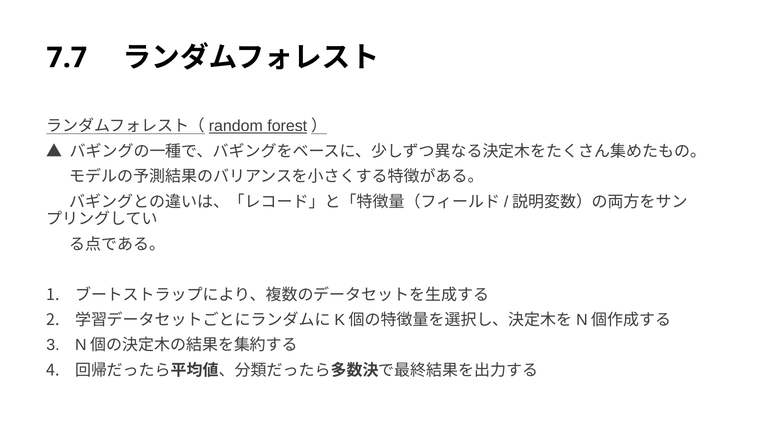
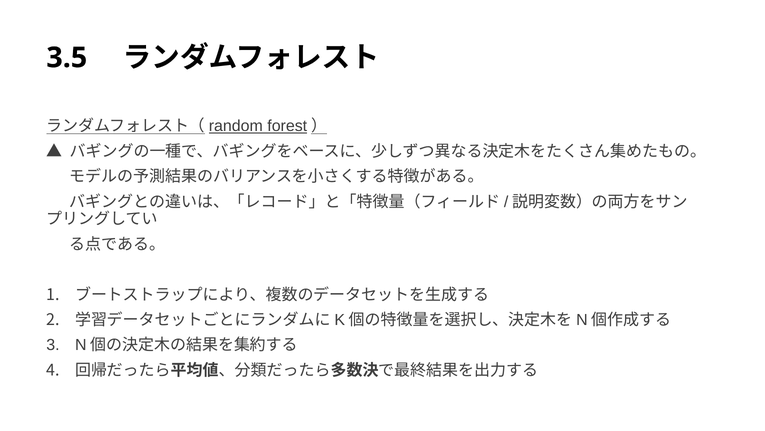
7.7: 7.7 -> 3.5
